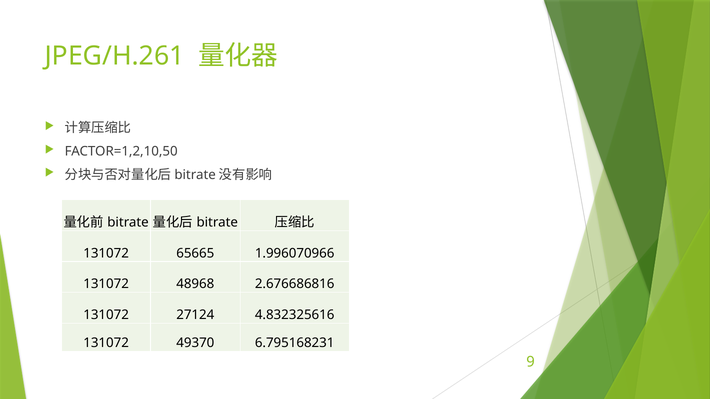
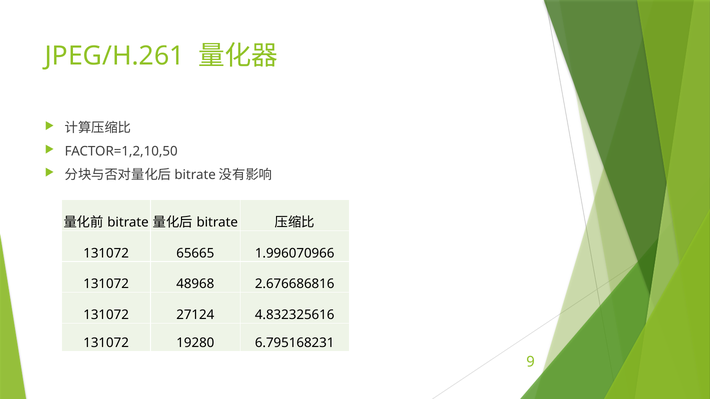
49370: 49370 -> 19280
